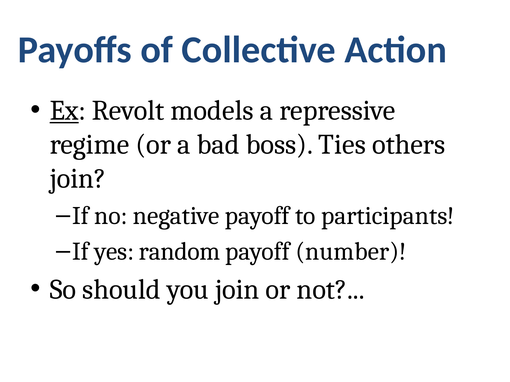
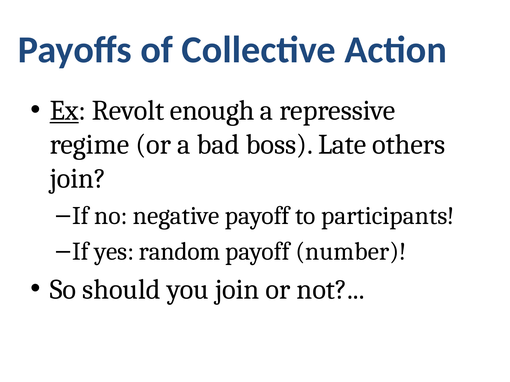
models: models -> enough
Ties: Ties -> Late
